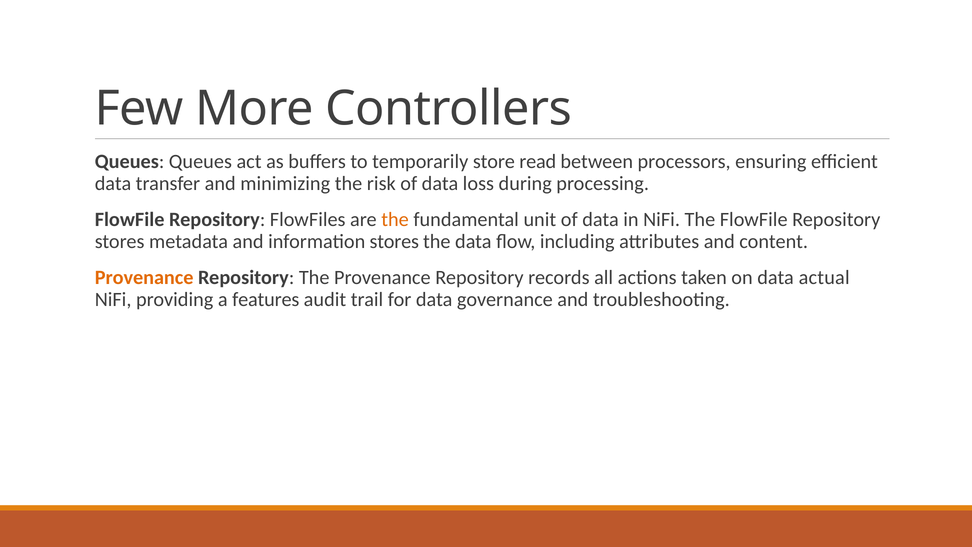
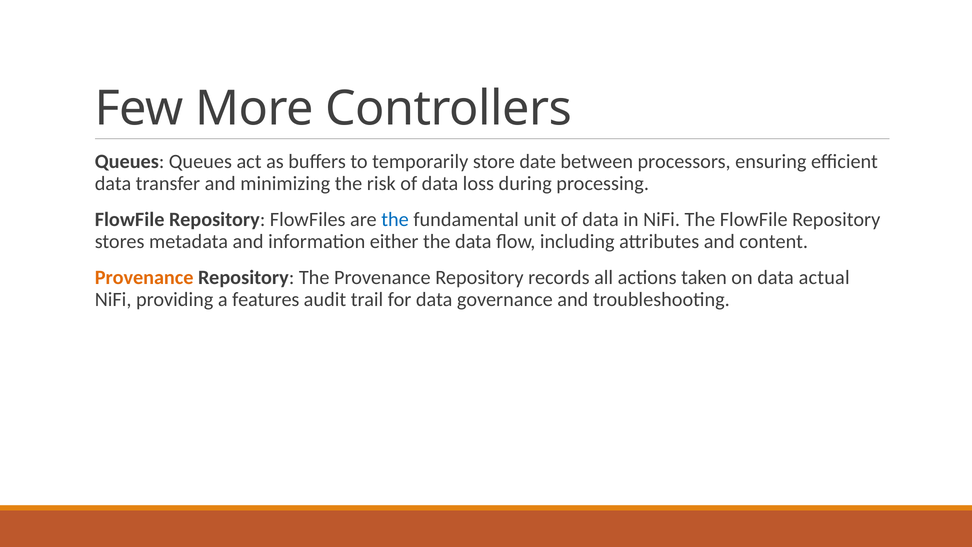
read: read -> date
the at (395, 220) colour: orange -> blue
information stores: stores -> either
